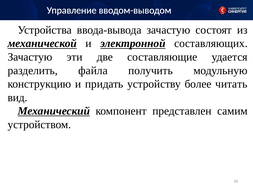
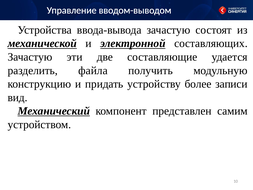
читать: читать -> записи
